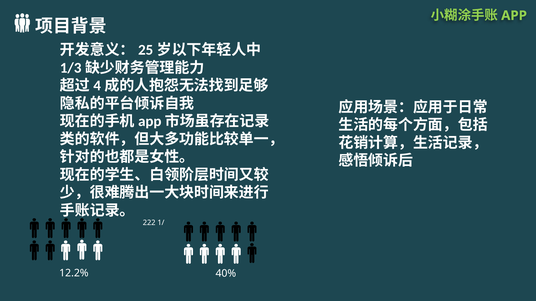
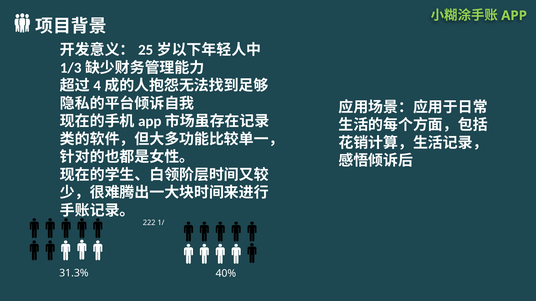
12.2%: 12.2% -> 31.3%
